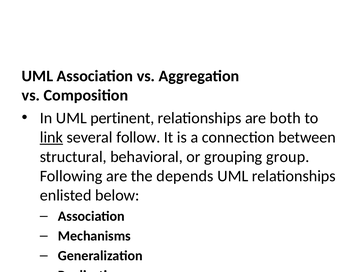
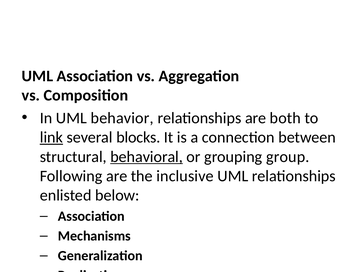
pertinent: pertinent -> behavior
follow: follow -> blocks
behavioral underline: none -> present
depends: depends -> inclusive
